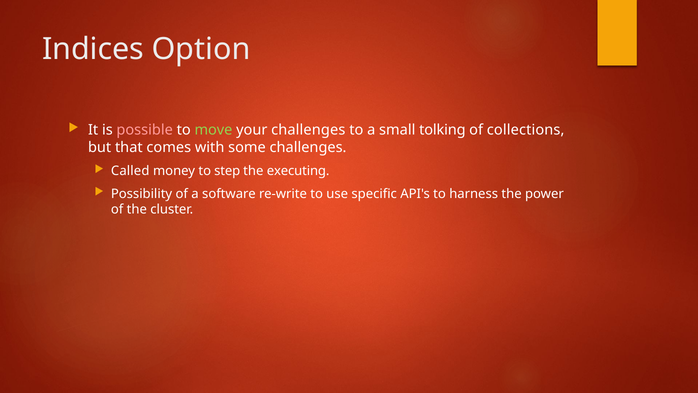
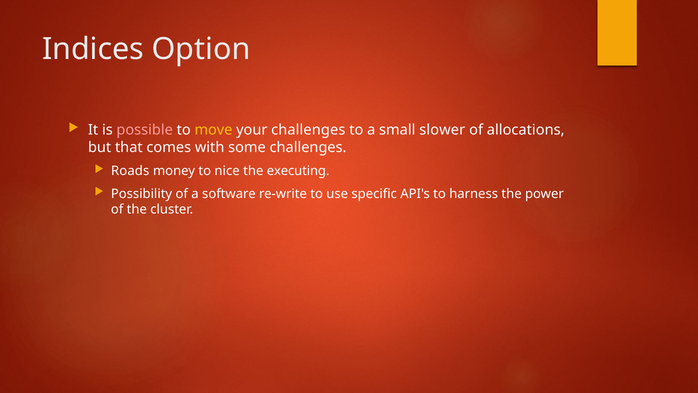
move colour: light green -> yellow
tolking: tolking -> slower
collections: collections -> allocations
Called: Called -> Roads
step: step -> nice
